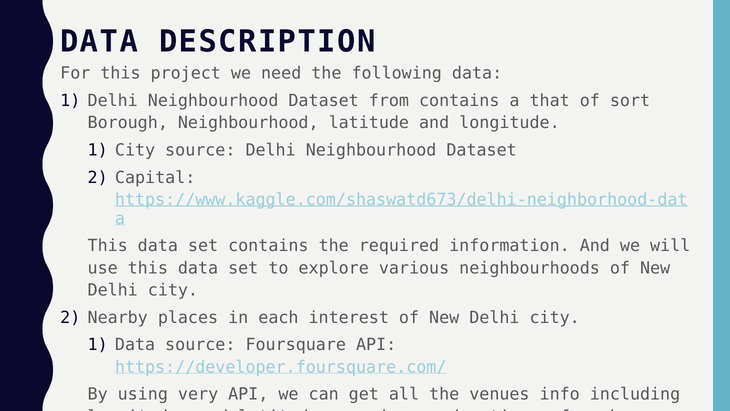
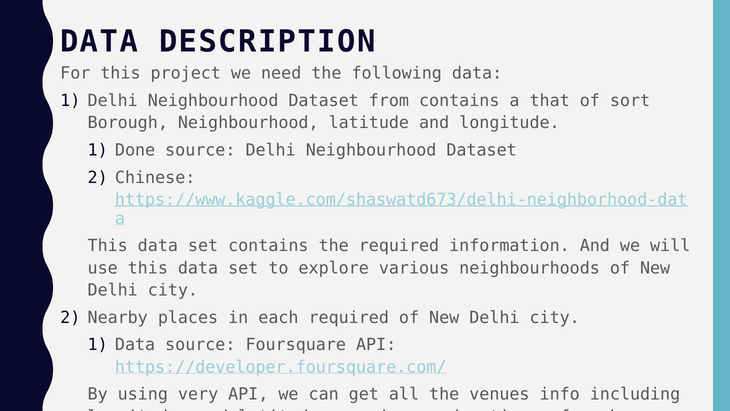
City at (135, 150): City -> Done
Capital: Capital -> Chinese
each interest: interest -> required
